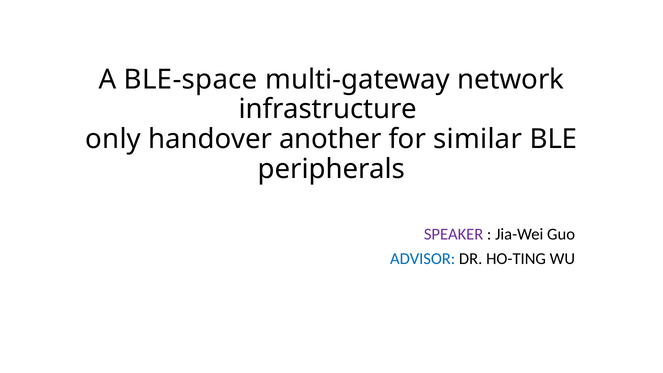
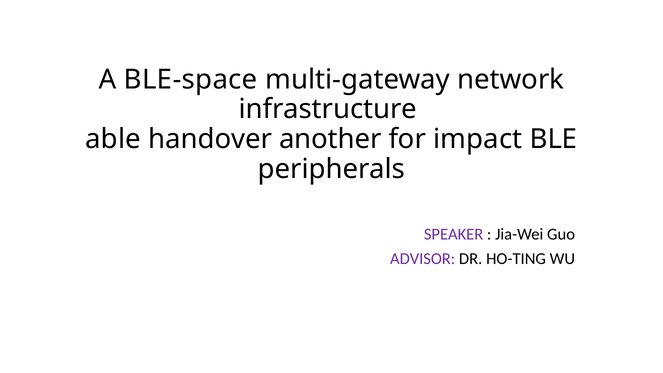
only: only -> able
similar: similar -> impact
ADVISOR colour: blue -> purple
